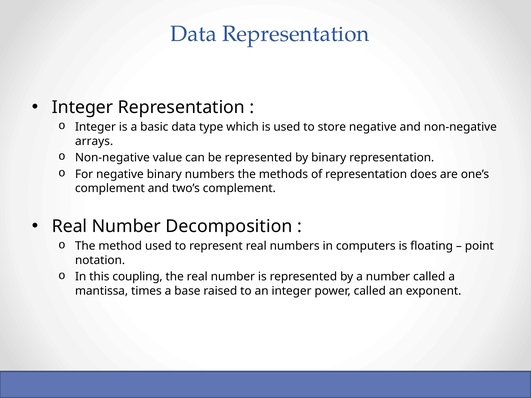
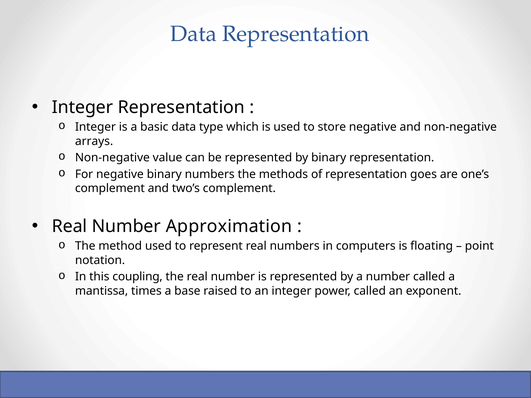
does: does -> goes
Decomposition: Decomposition -> Approximation
